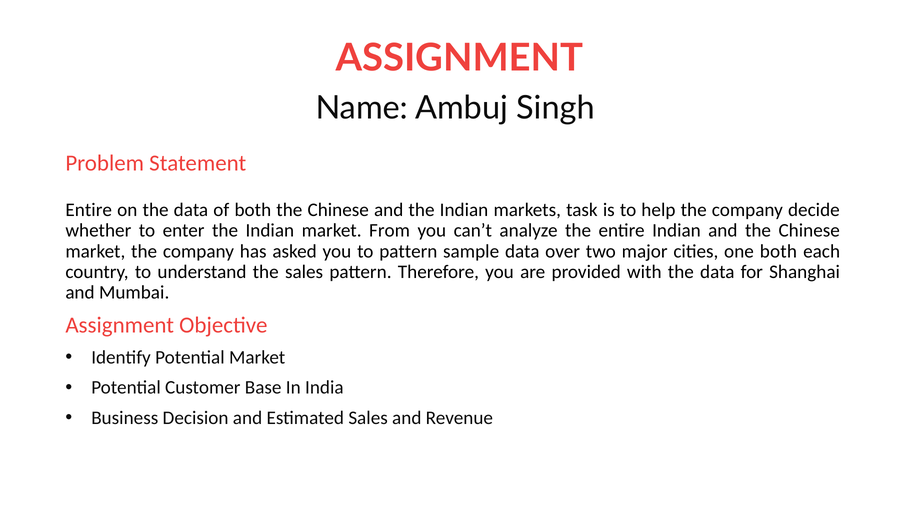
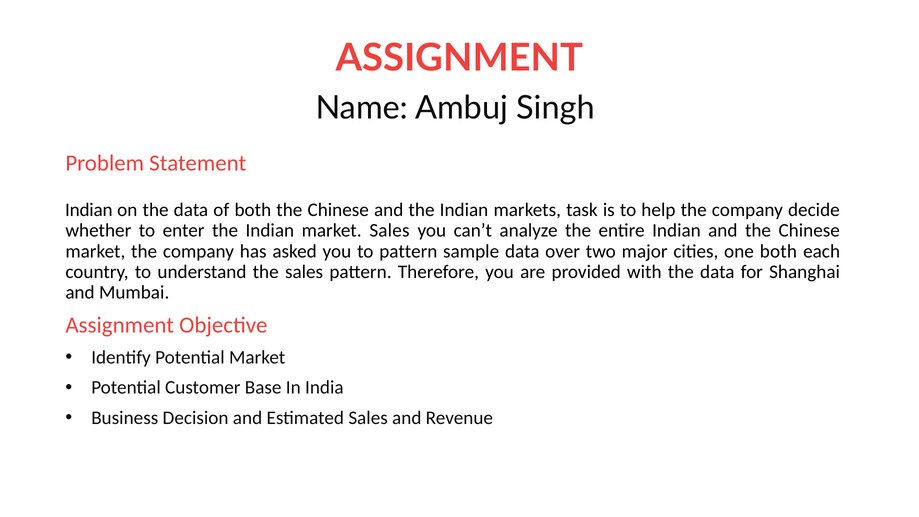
Entire at (89, 210): Entire -> Indian
market From: From -> Sales
